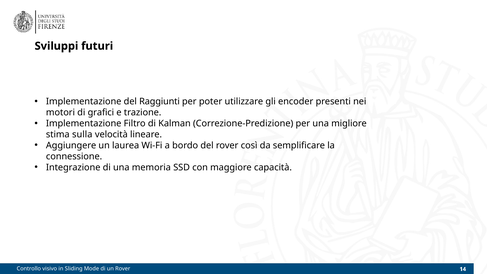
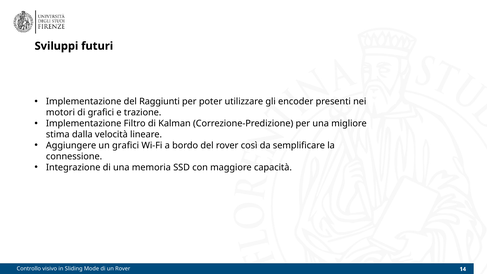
sulla: sulla -> dalla
un laurea: laurea -> grafici
